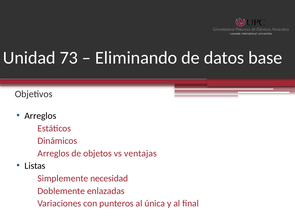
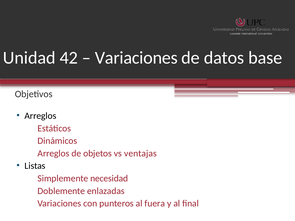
73: 73 -> 42
Eliminando at (136, 58): Eliminando -> Variaciones
única: única -> fuera
